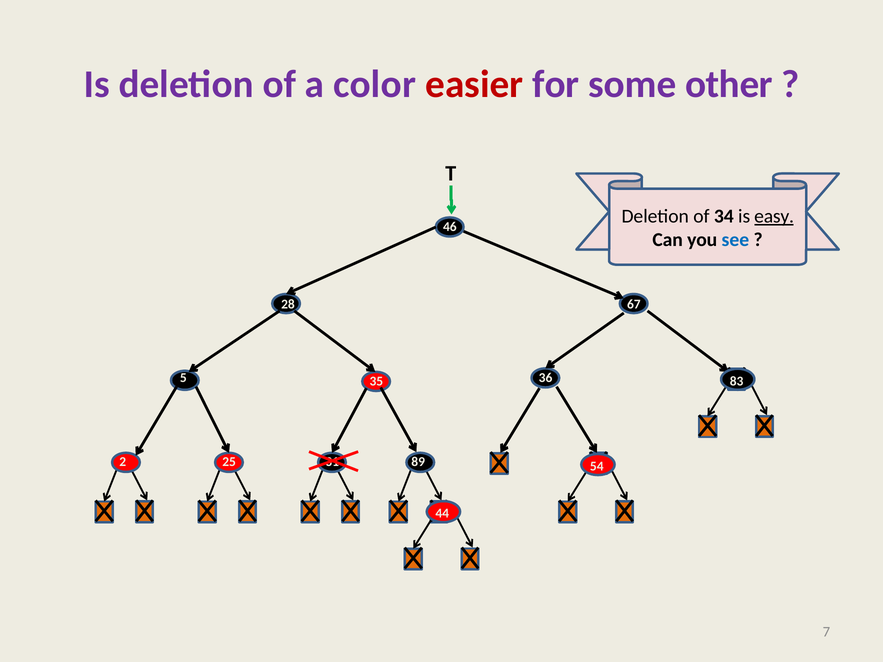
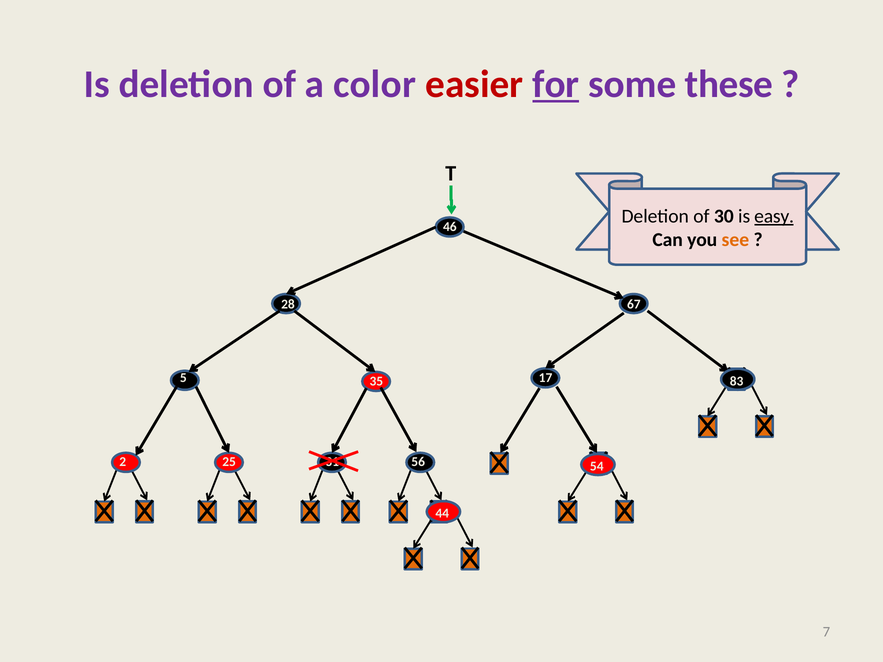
for underline: none -> present
other: other -> these
34: 34 -> 30
see colour: blue -> orange
36: 36 -> 17
89: 89 -> 56
